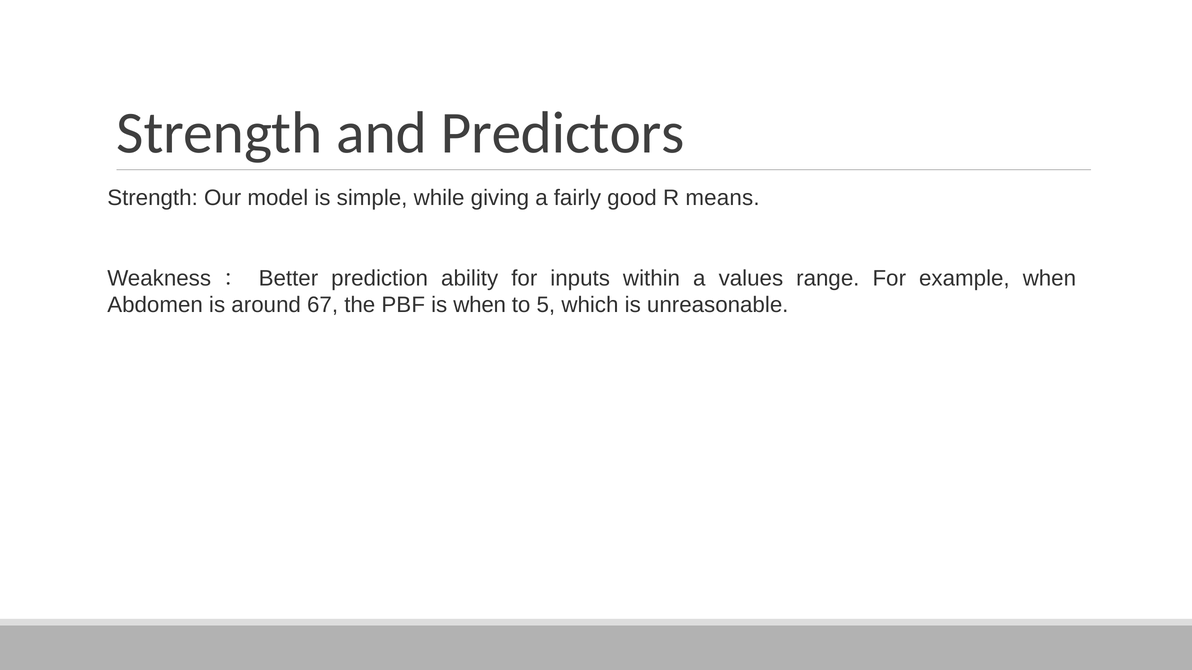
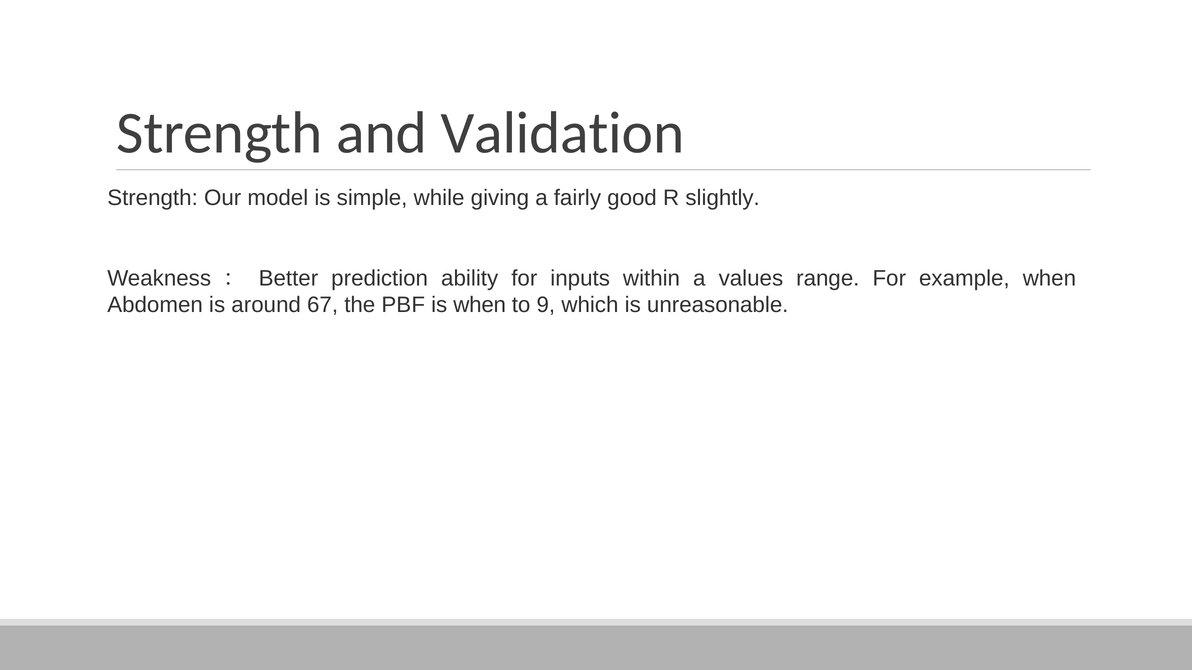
Predictors: Predictors -> Validation
means: means -> slightly
5: 5 -> 9
